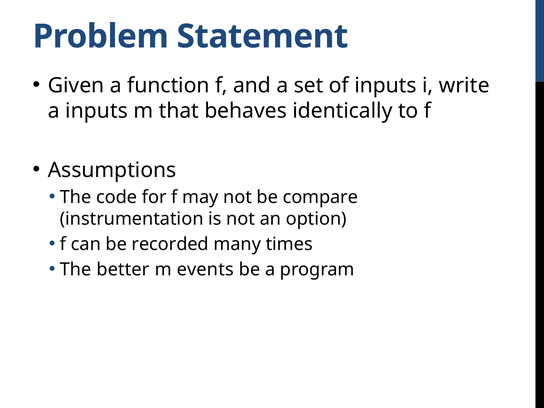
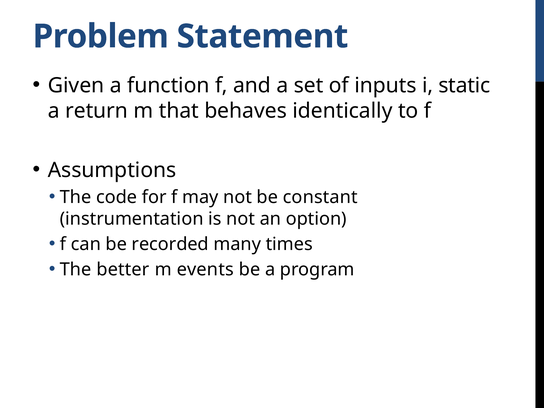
write: write -> static
a inputs: inputs -> return
compare: compare -> constant
